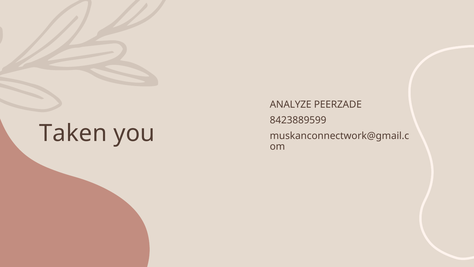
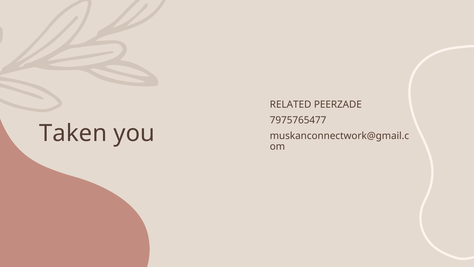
ANALYZE: ANALYZE -> RELATED
8423889599: 8423889599 -> 7975765477
